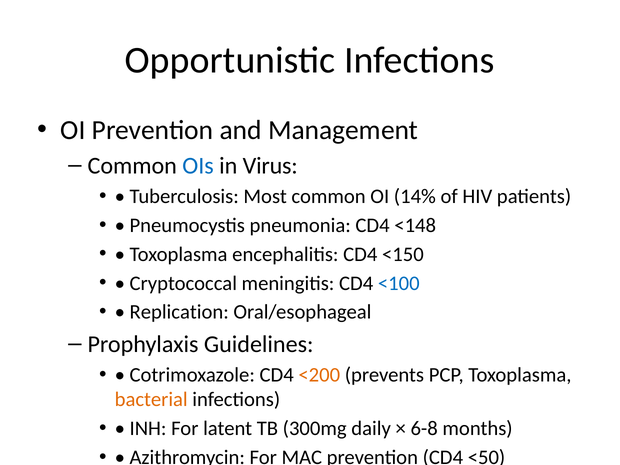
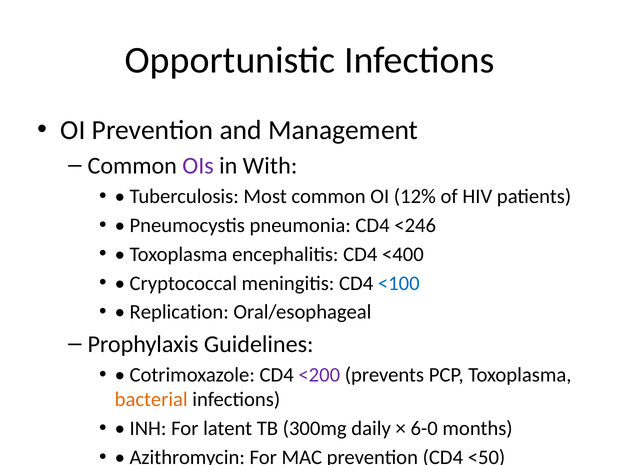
OIs at (198, 166) colour: blue -> purple
Virus: Virus -> With
14%: 14% -> 12%
<148: <148 -> <246
<150: <150 -> <400
<200 colour: orange -> purple
6-8: 6-8 -> 6-0
